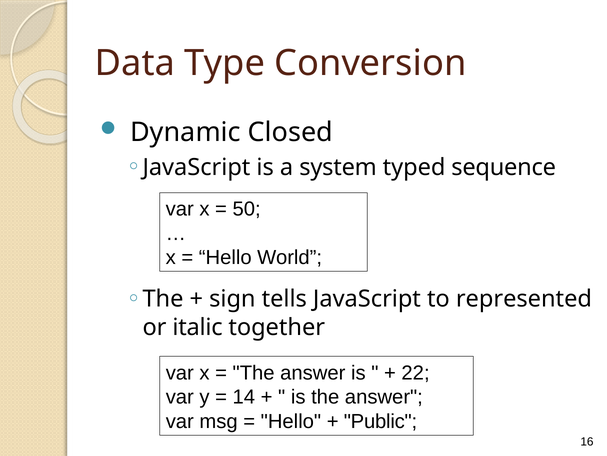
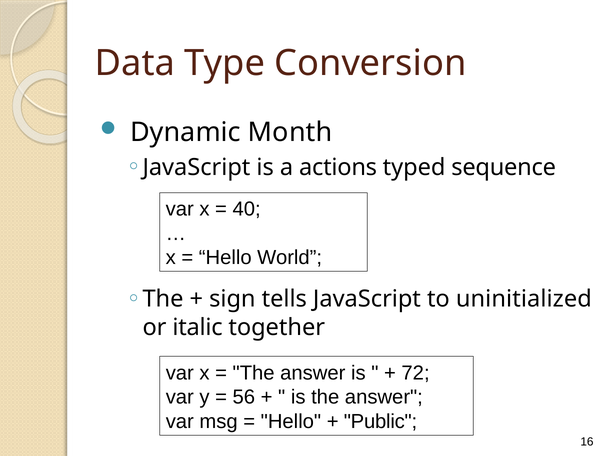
Closed: Closed -> Month
system: system -> actions
50: 50 -> 40
represented: represented -> uninitialized
22: 22 -> 72
14: 14 -> 56
